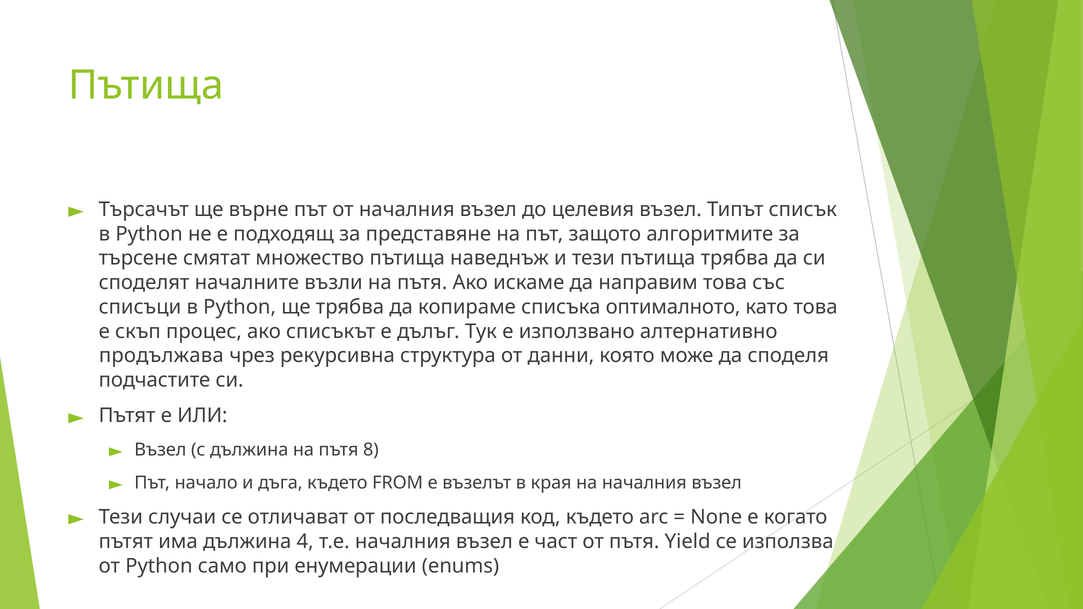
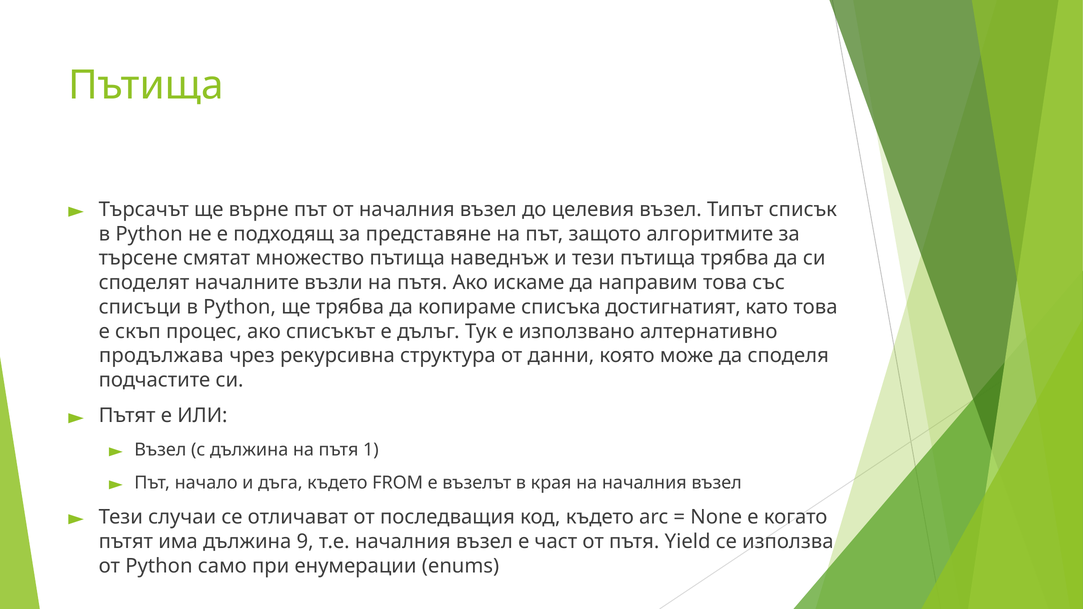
оптималното: оптималното -> достигнатият
8: 8 -> 1
4: 4 -> 9
